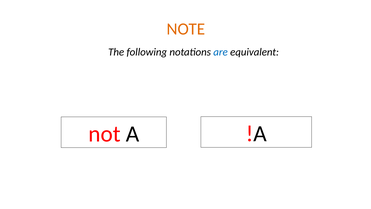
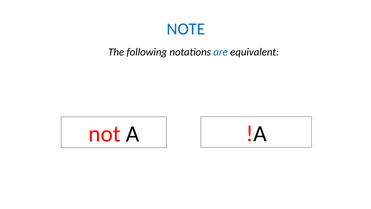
NOTE colour: orange -> blue
